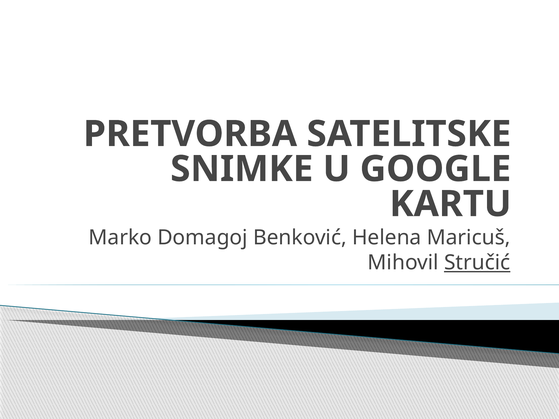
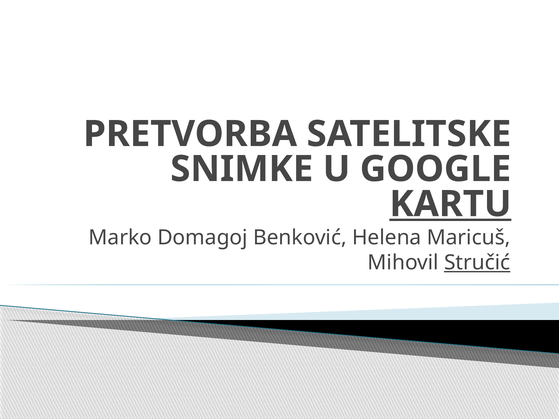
KARTU underline: none -> present
